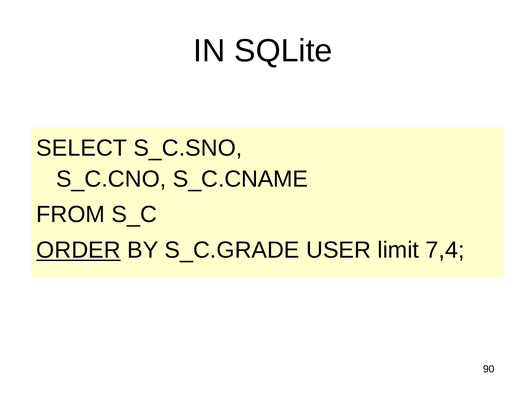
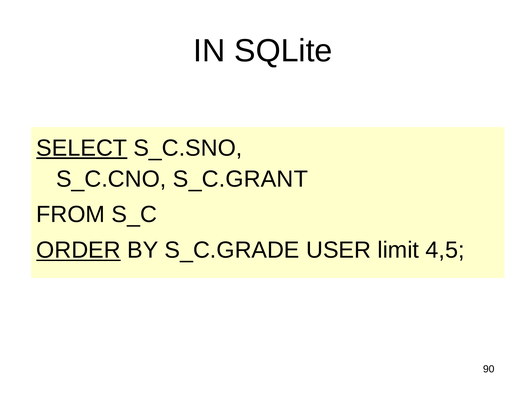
SELECT underline: none -> present
S_C.CNAME: S_C.CNAME -> S_C.GRANT
7,4: 7,4 -> 4,5
